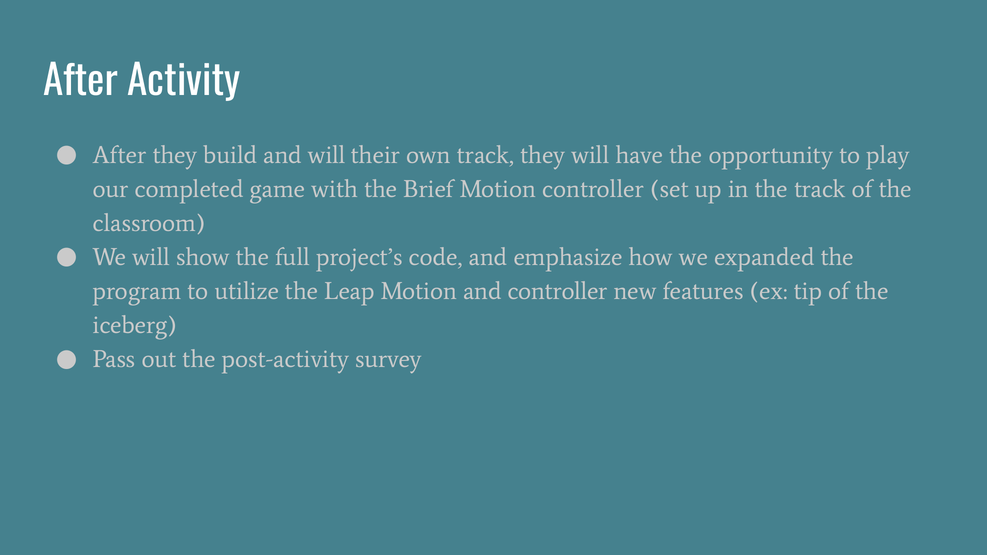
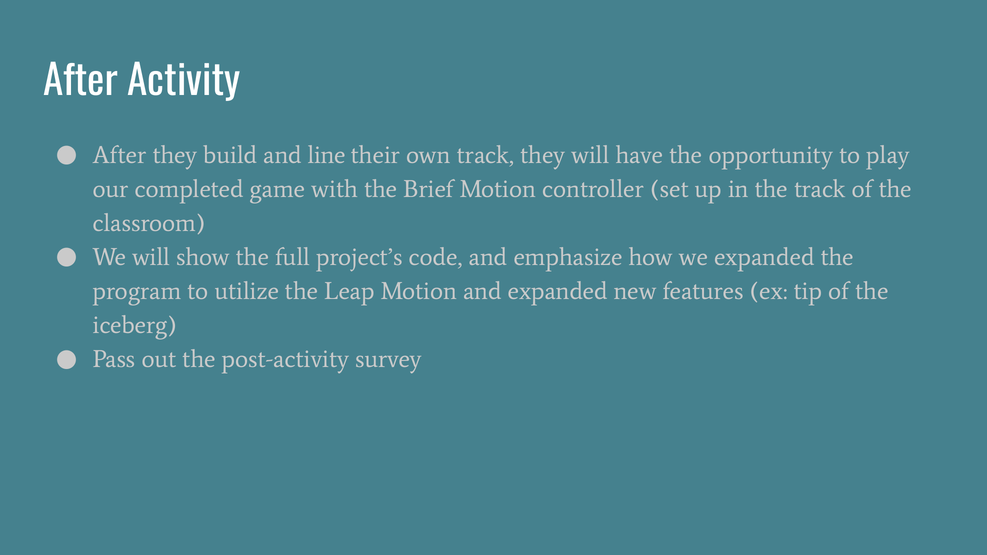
and will: will -> line
and controller: controller -> expanded
